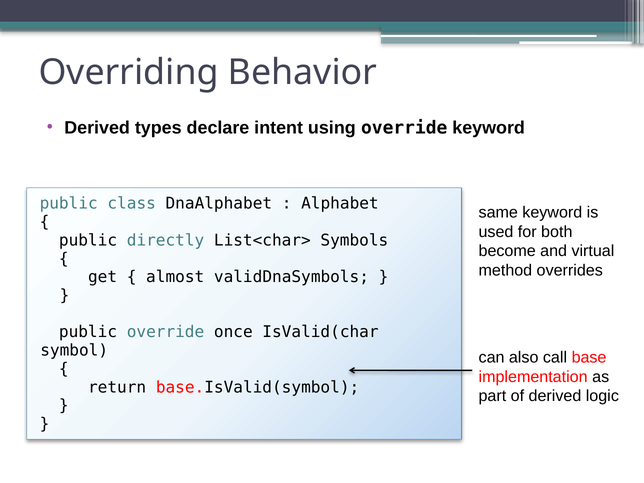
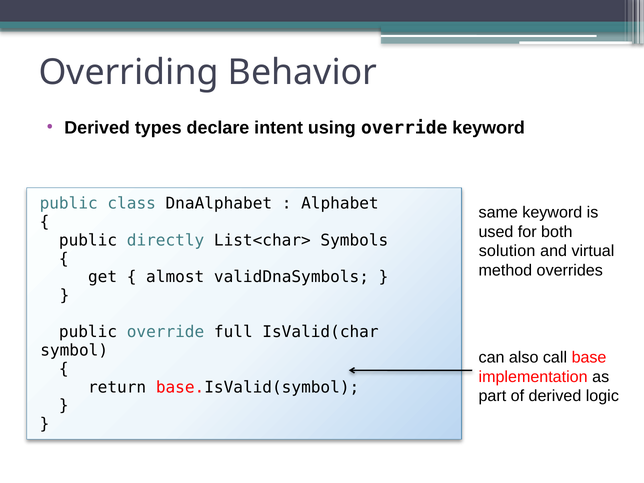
become: become -> solution
once: once -> full
